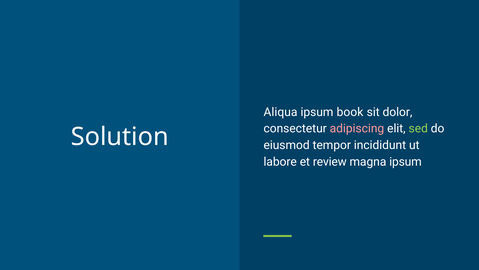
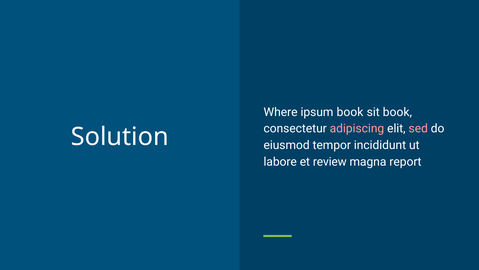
Aliqua: Aliqua -> Where
sit dolor: dolor -> book
sed colour: light green -> pink
magna ipsum: ipsum -> report
